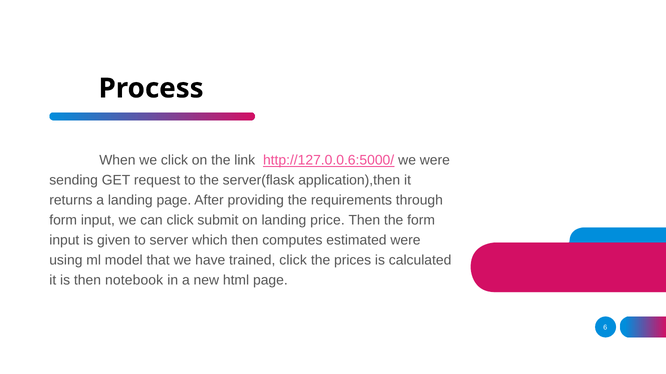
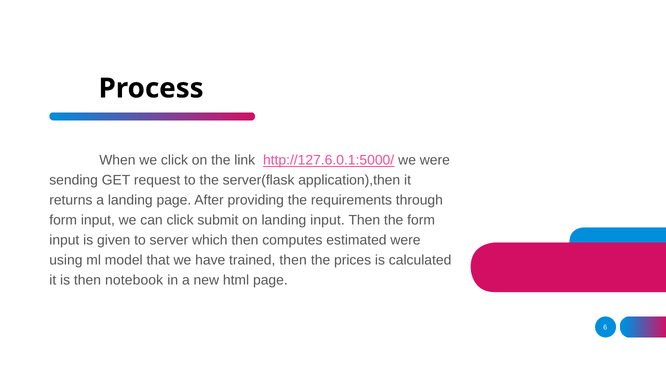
http://127.0.0.6:5000/: http://127.0.0.6:5000/ -> http://127.6.0.1:5000/
landing price: price -> input
trained click: click -> then
